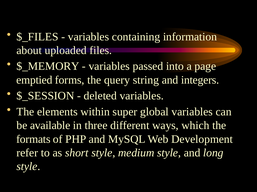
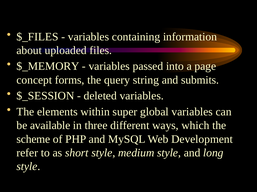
emptied: emptied -> concept
integers: integers -> submits
formats: formats -> scheme
